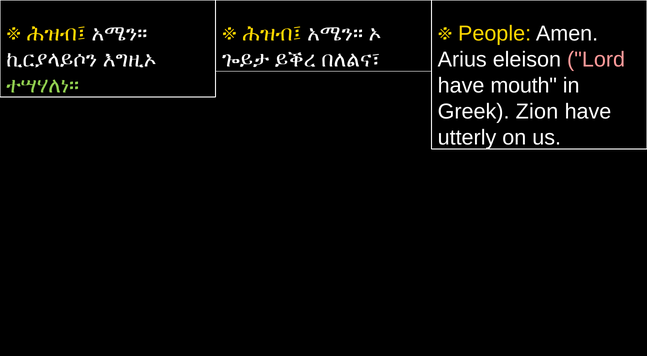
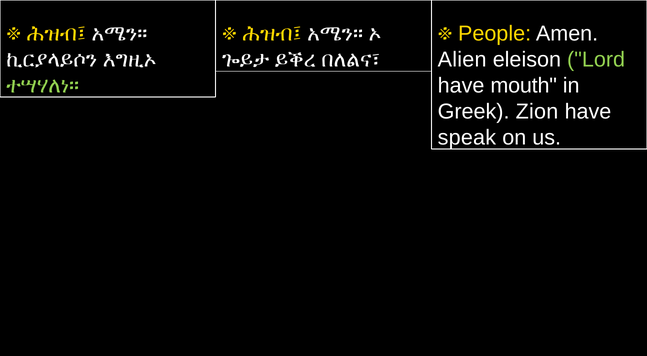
Arius: Arius -> Alien
Lord colour: pink -> light green
utterly: utterly -> speak
